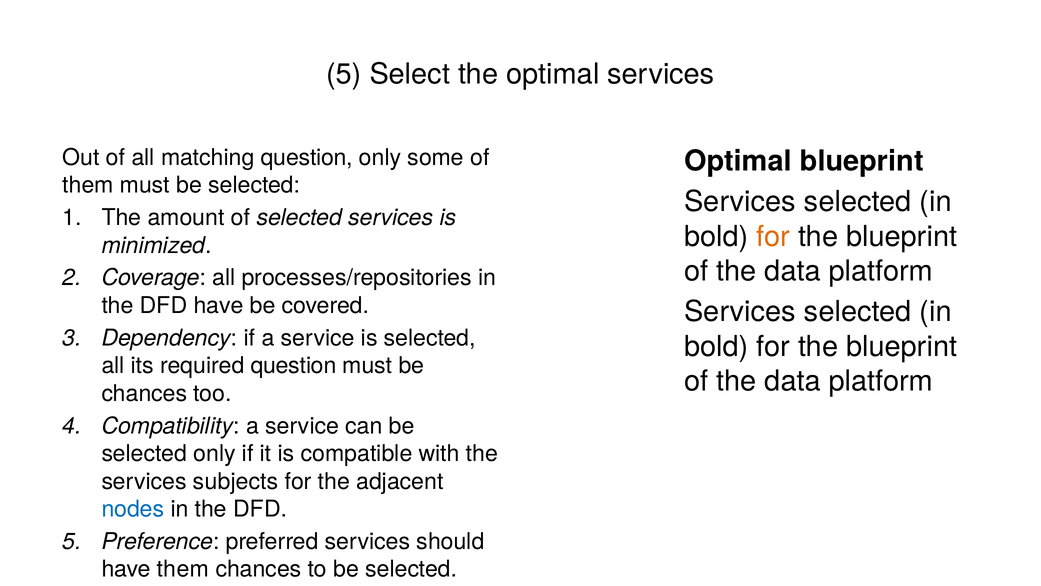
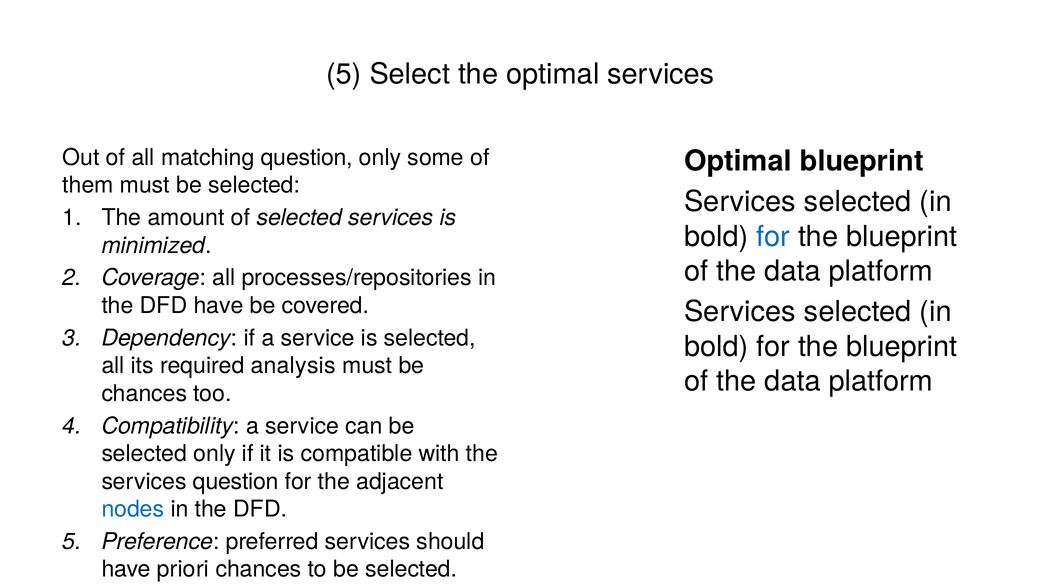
for at (773, 236) colour: orange -> blue
required question: question -> analysis
services subjects: subjects -> question
have them: them -> priori
